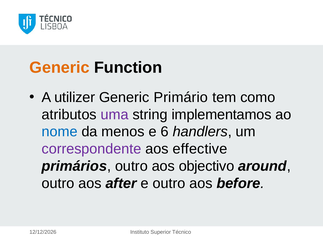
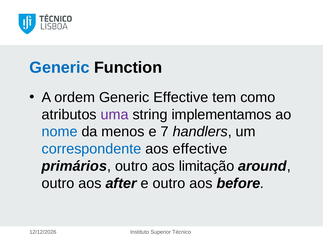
Generic at (60, 68) colour: orange -> blue
utilizer: utilizer -> ordem
Generic Primário: Primário -> Effective
6: 6 -> 7
correspondente colour: purple -> blue
objectivo: objectivo -> limitação
